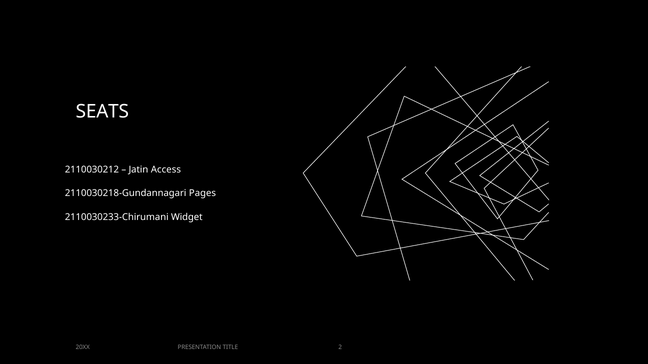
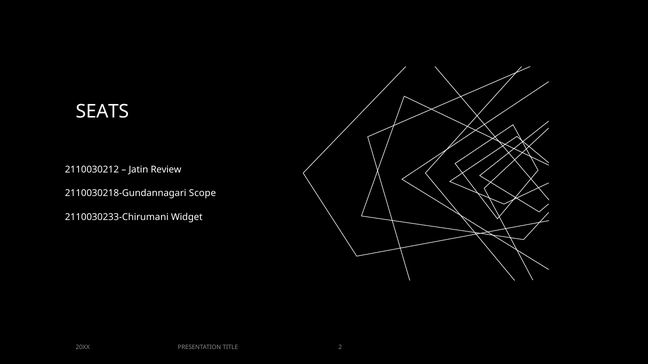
Access: Access -> Review
Pages: Pages -> Scope
